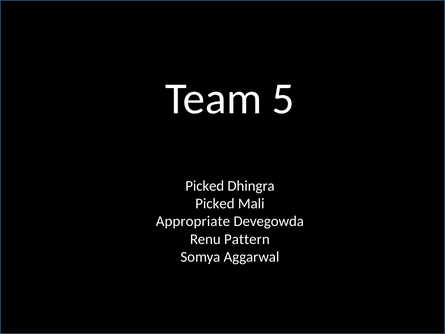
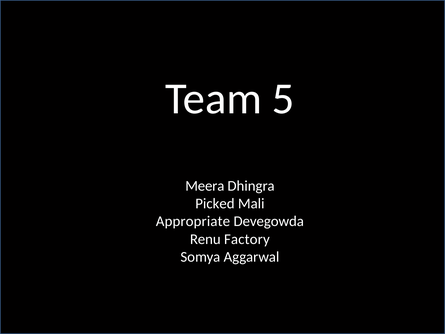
Picked at (205, 186): Picked -> Meera
Pattern: Pattern -> Factory
